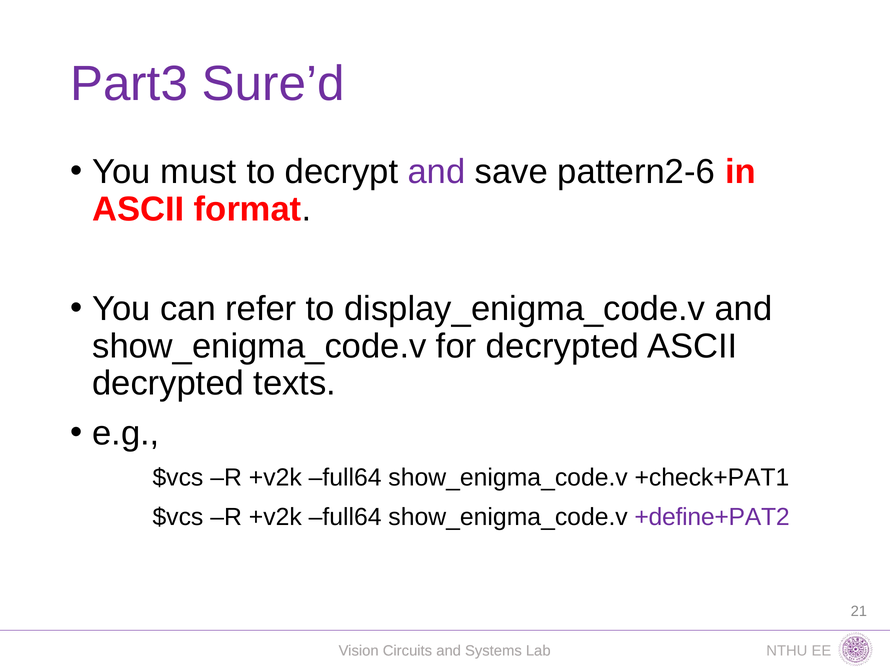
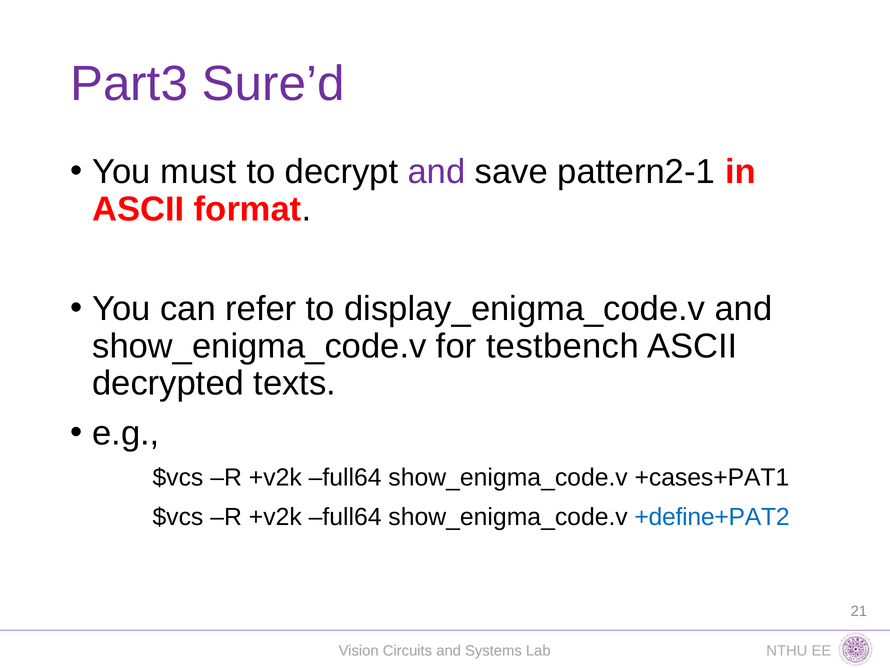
pattern2-6: pattern2-6 -> pattern2-1
for decrypted: decrypted -> testbench
+check+PAT1: +check+PAT1 -> +cases+PAT1
+define+PAT2 colour: purple -> blue
